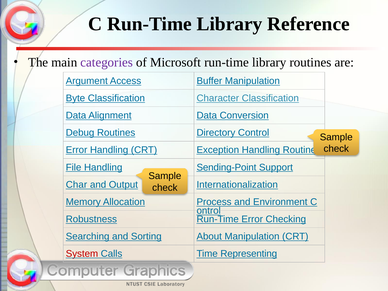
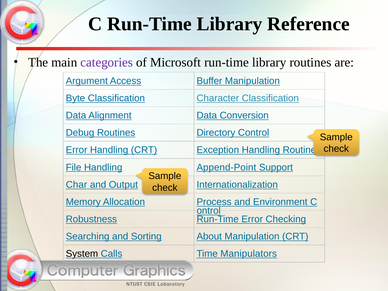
Sending-Point: Sending-Point -> Append-Point
System colour: red -> black
Representing: Representing -> Manipulators
